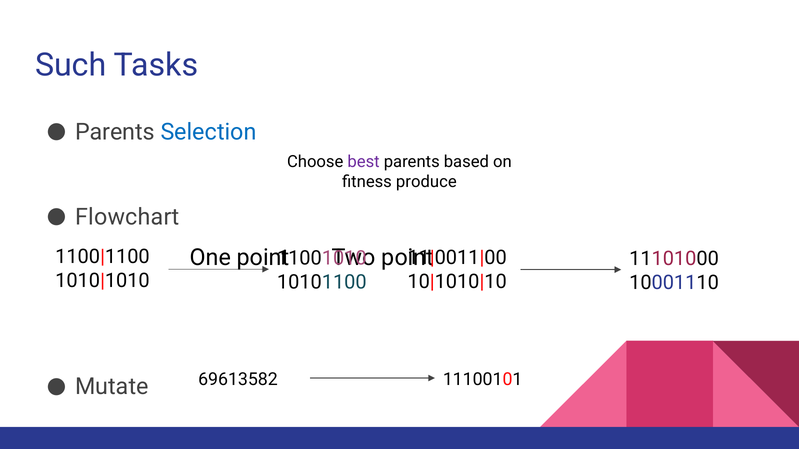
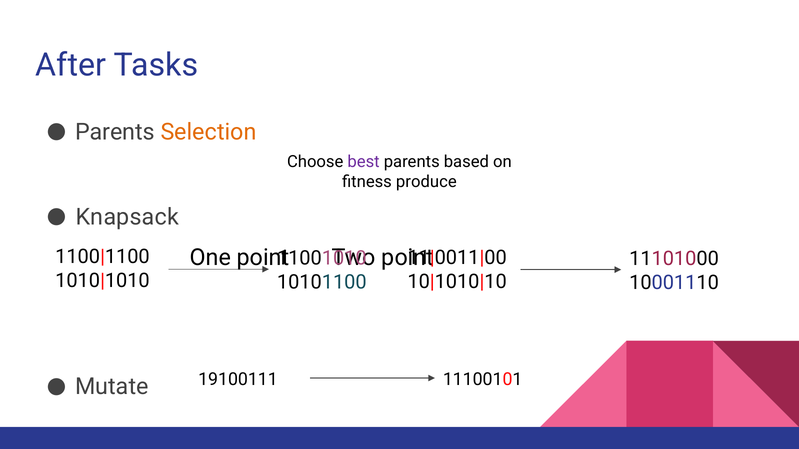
Such: Such -> After
Selection colour: blue -> orange
Flowchart: Flowchart -> Knapsack
69613582: 69613582 -> 19100111
